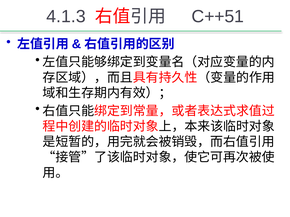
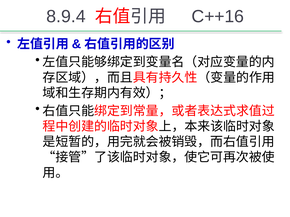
4.1.3: 4.1.3 -> 8.9.4
C++51: C++51 -> C++16
